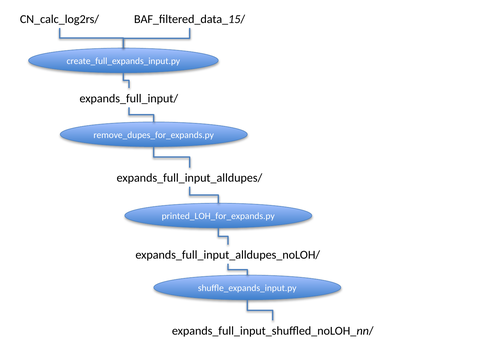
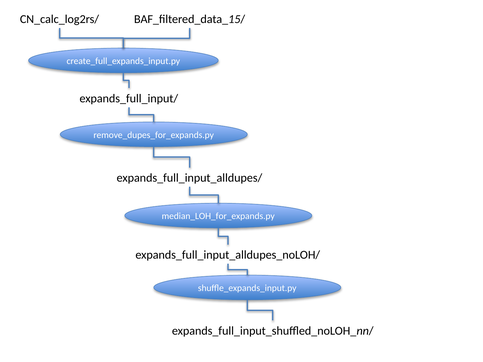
printed_LOH_for_expands.py: printed_LOH_for_expands.py -> median_LOH_for_expands.py
